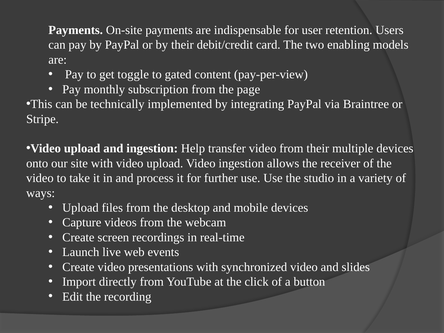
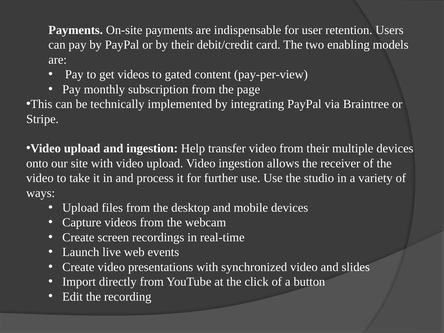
get toggle: toggle -> videos
